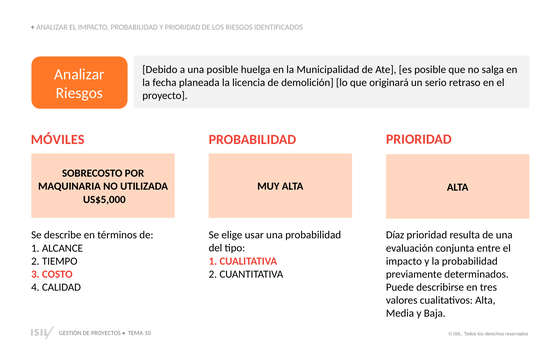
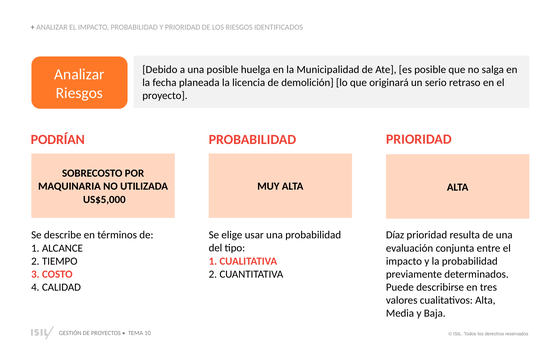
MÓVILES: MÓVILES -> PODRÍAN
